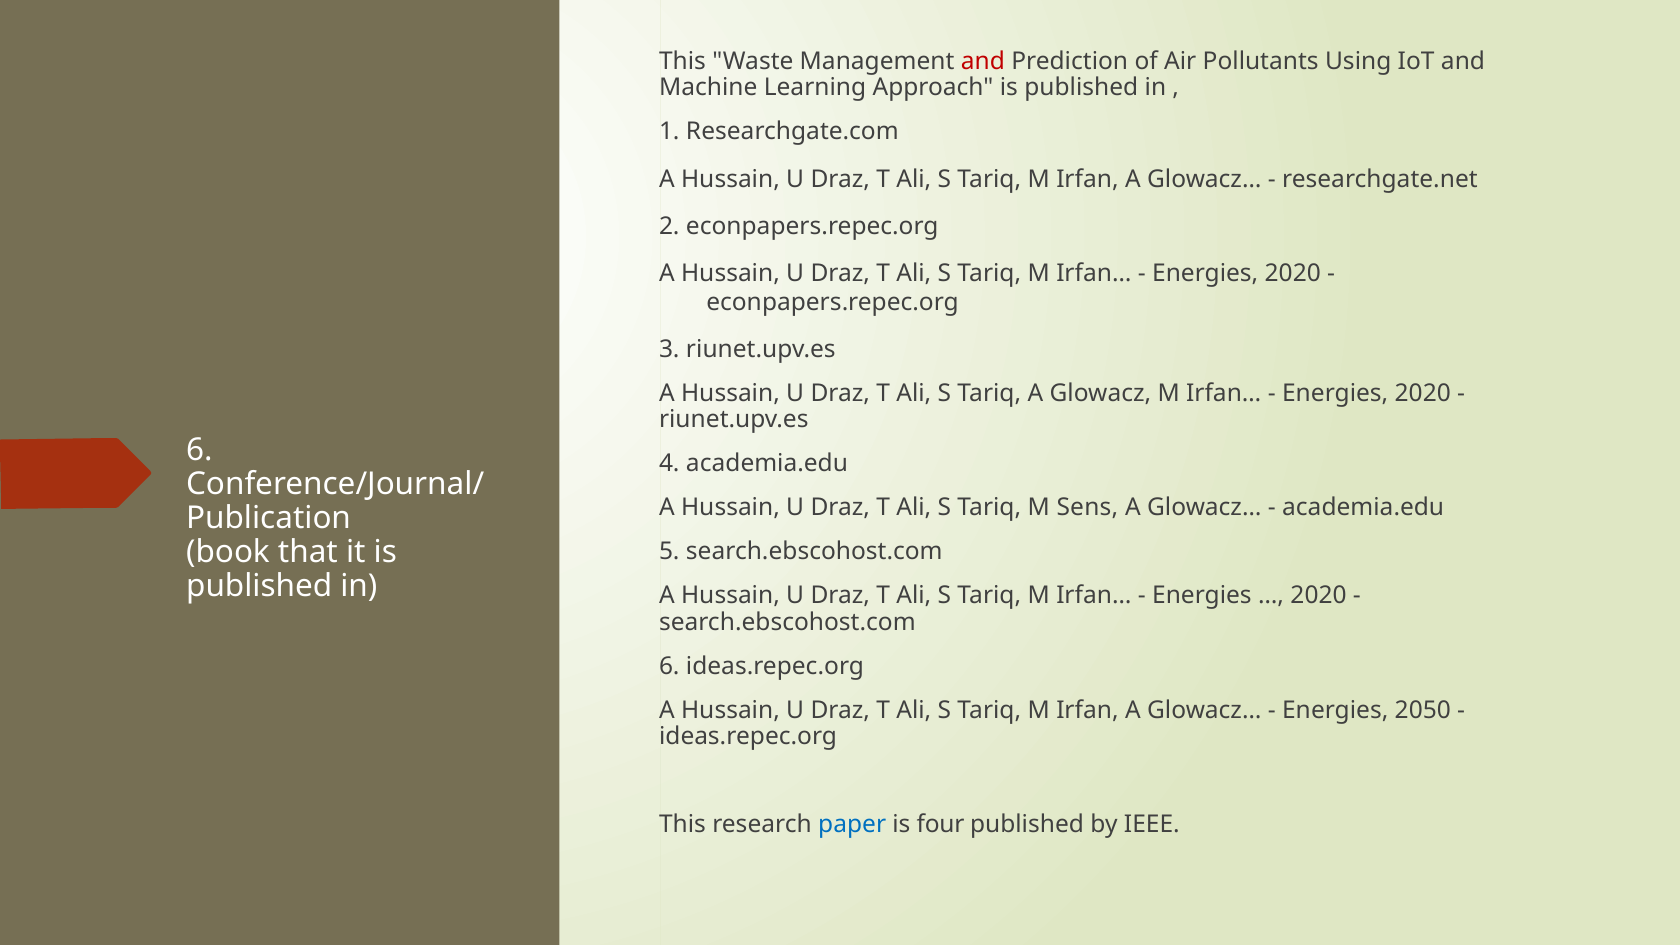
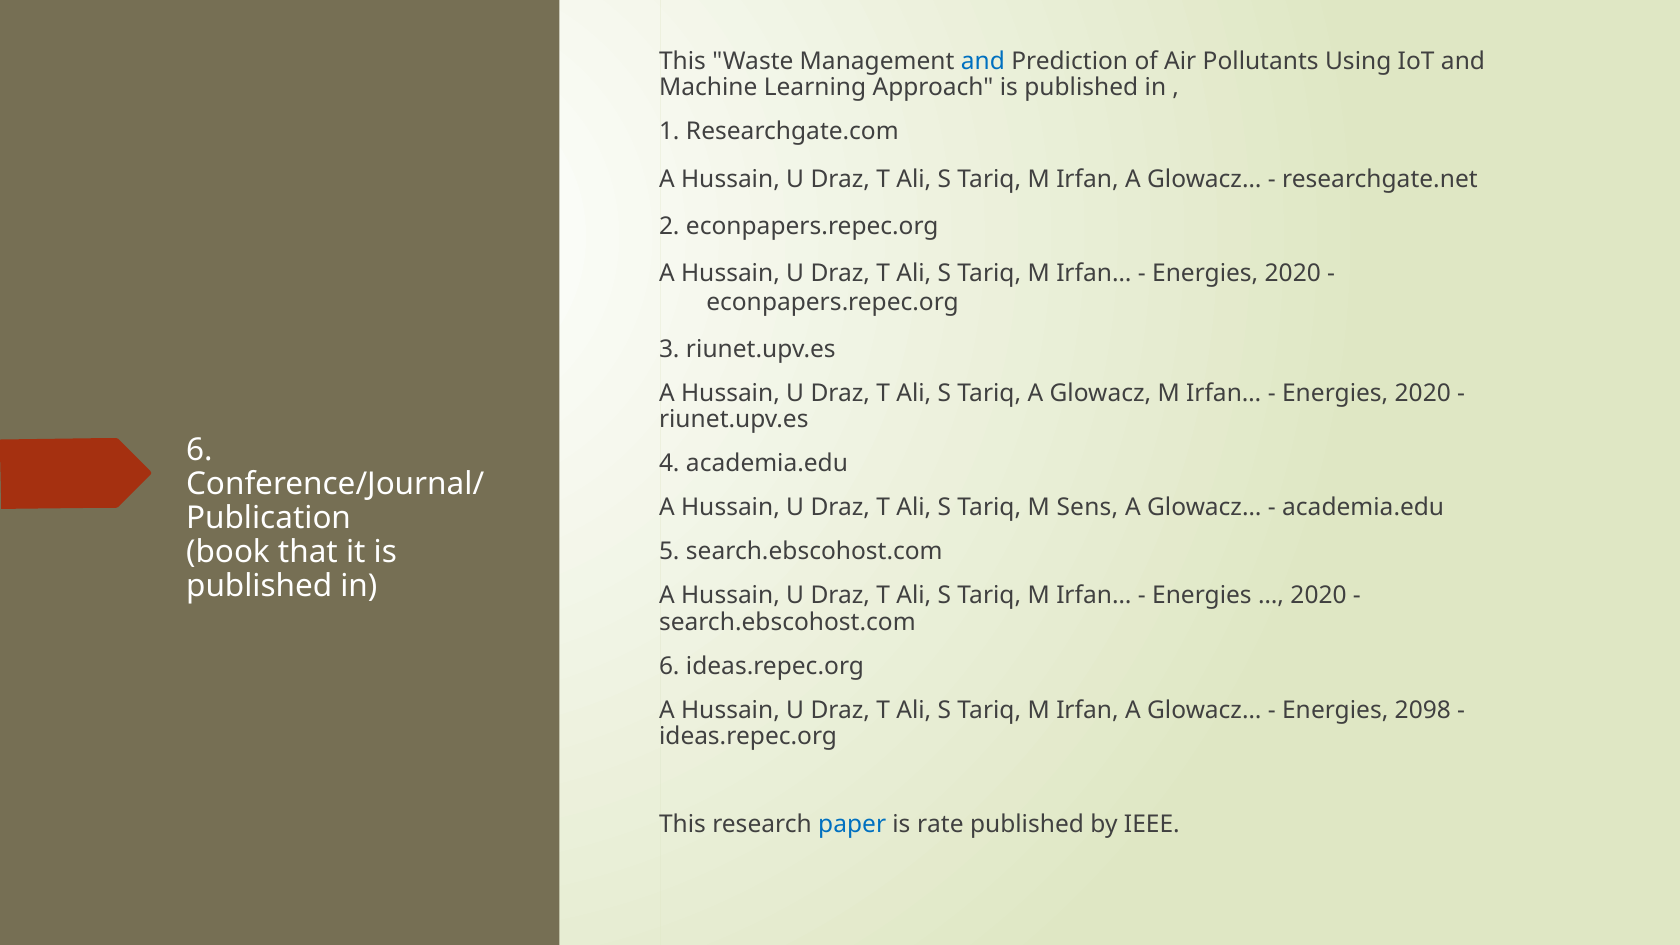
and at (983, 61) colour: red -> blue
2050: 2050 -> 2098
four: four -> rate
